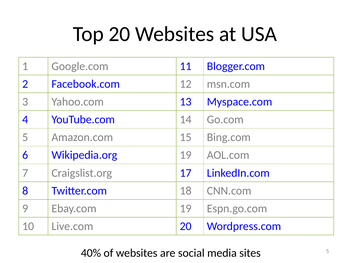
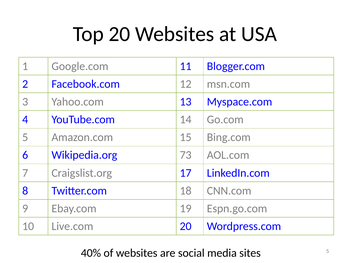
Wikipedia.org 19: 19 -> 73
